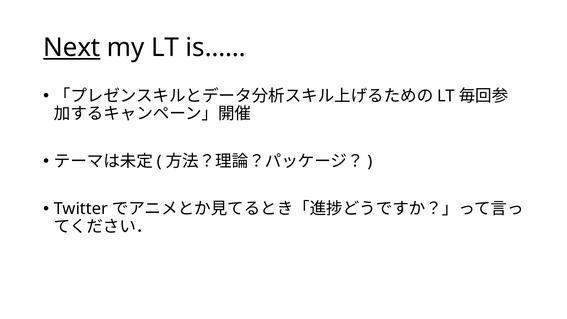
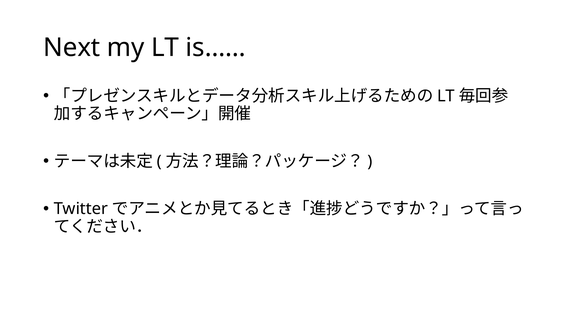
Next underline: present -> none
